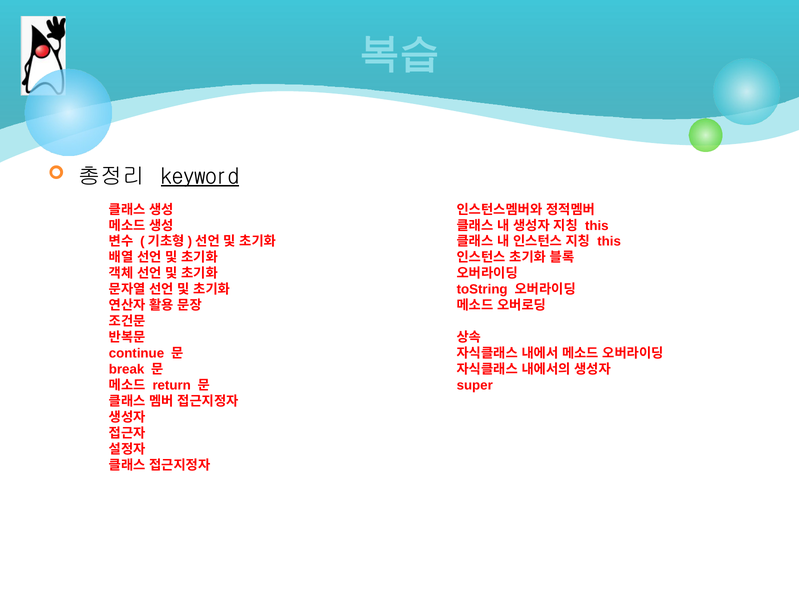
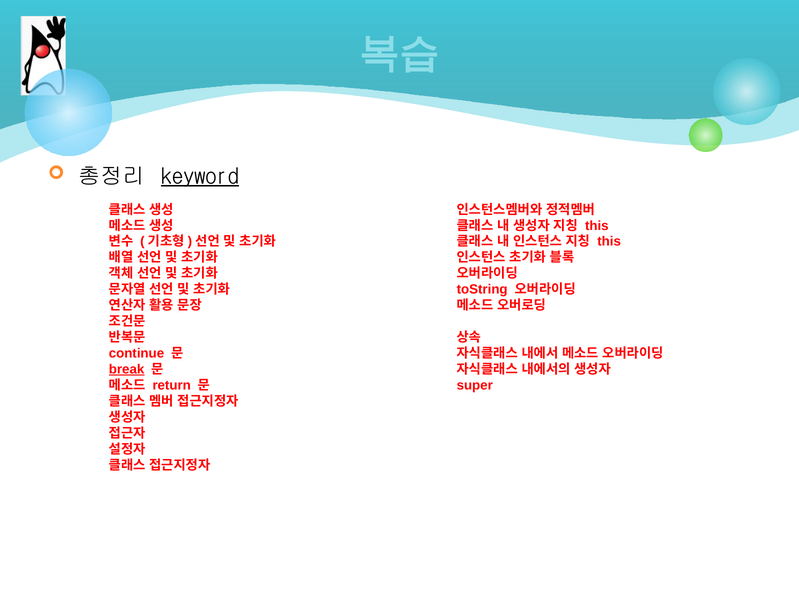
break underline: none -> present
